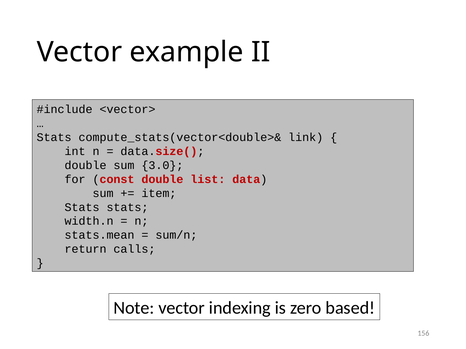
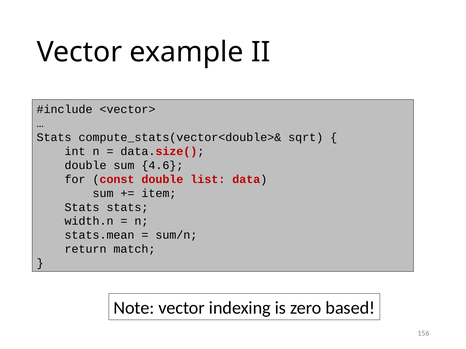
link: link -> sqrt
3.0: 3.0 -> 4.6
calls: calls -> match
